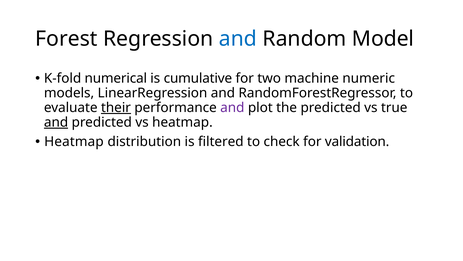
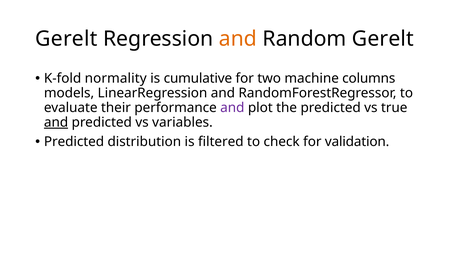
Forest at (66, 39): Forest -> Gerelt
and at (238, 39) colour: blue -> orange
Random Model: Model -> Gerelt
numerical: numerical -> normality
numeric: numeric -> columns
their underline: present -> none
vs heatmap: heatmap -> variables
Heatmap at (74, 141): Heatmap -> Predicted
